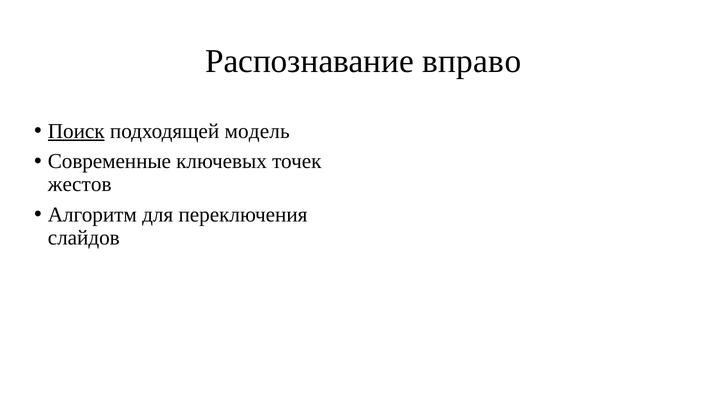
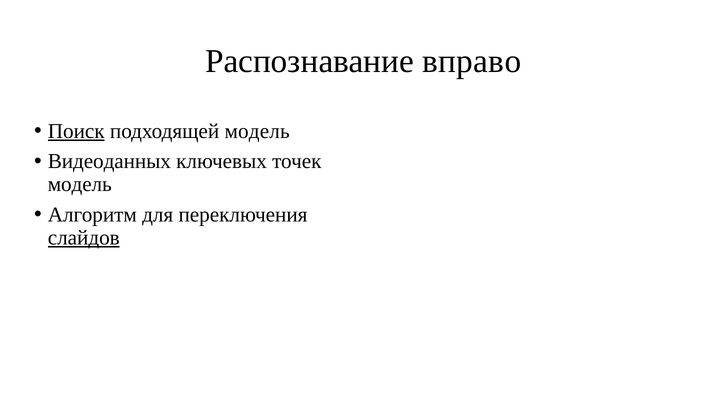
Современные: Современные -> Видеоданных
жестов at (80, 184): жестов -> модель
слайдов underline: none -> present
